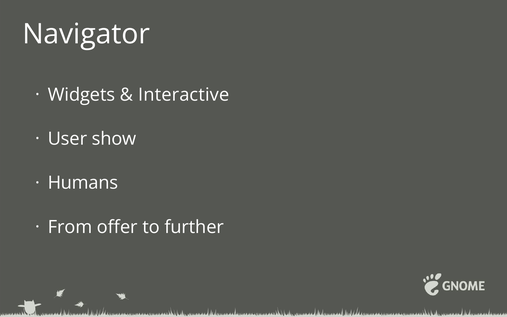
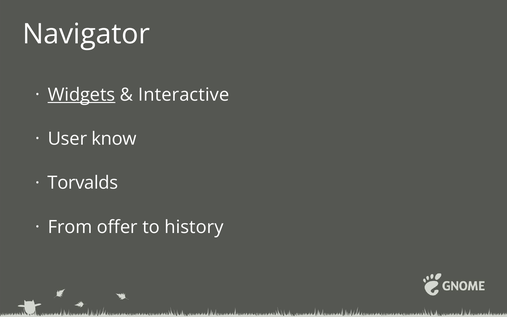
Widgets underline: none -> present
show: show -> know
Humans: Humans -> Torvalds
further: further -> history
